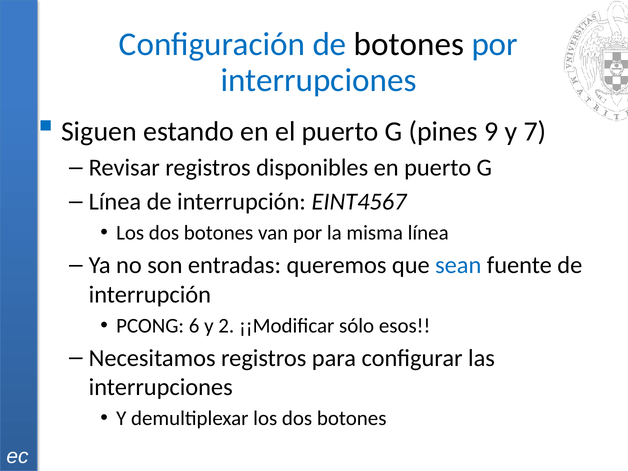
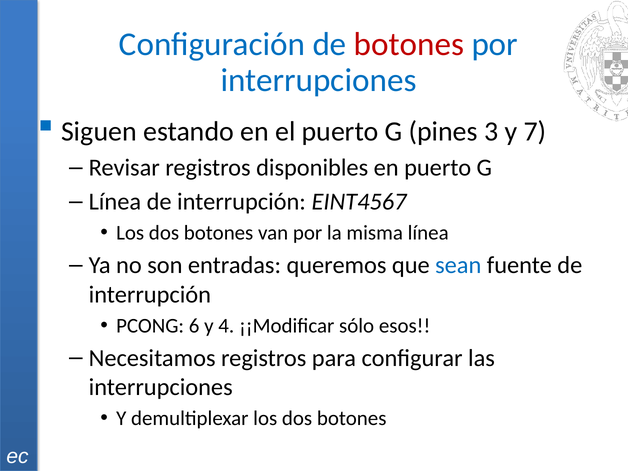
botones at (409, 45) colour: black -> red
9: 9 -> 3
2: 2 -> 4
